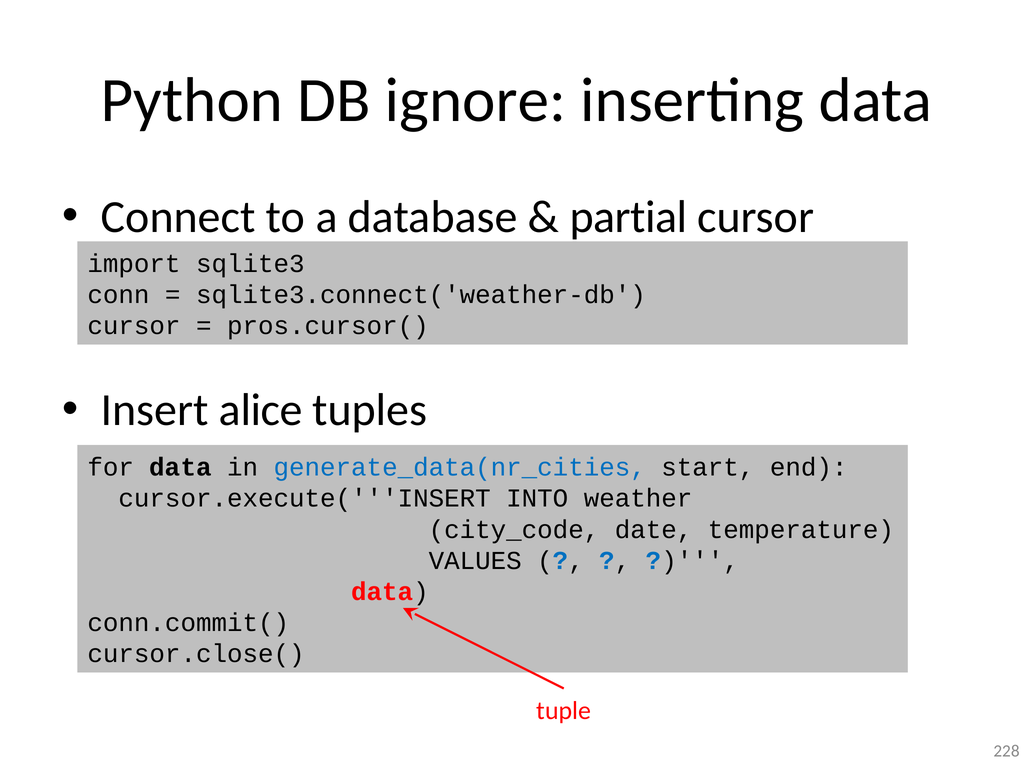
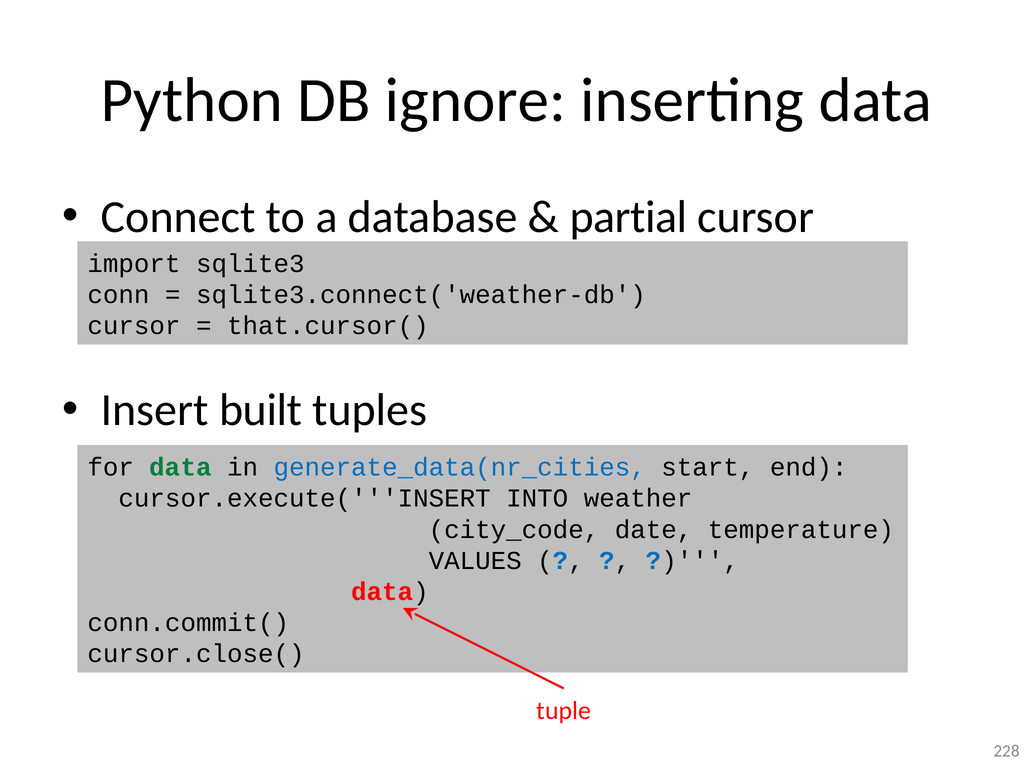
pros.cursor(: pros.cursor( -> that.cursor(
alice: alice -> built
data at (181, 467) colour: black -> green
